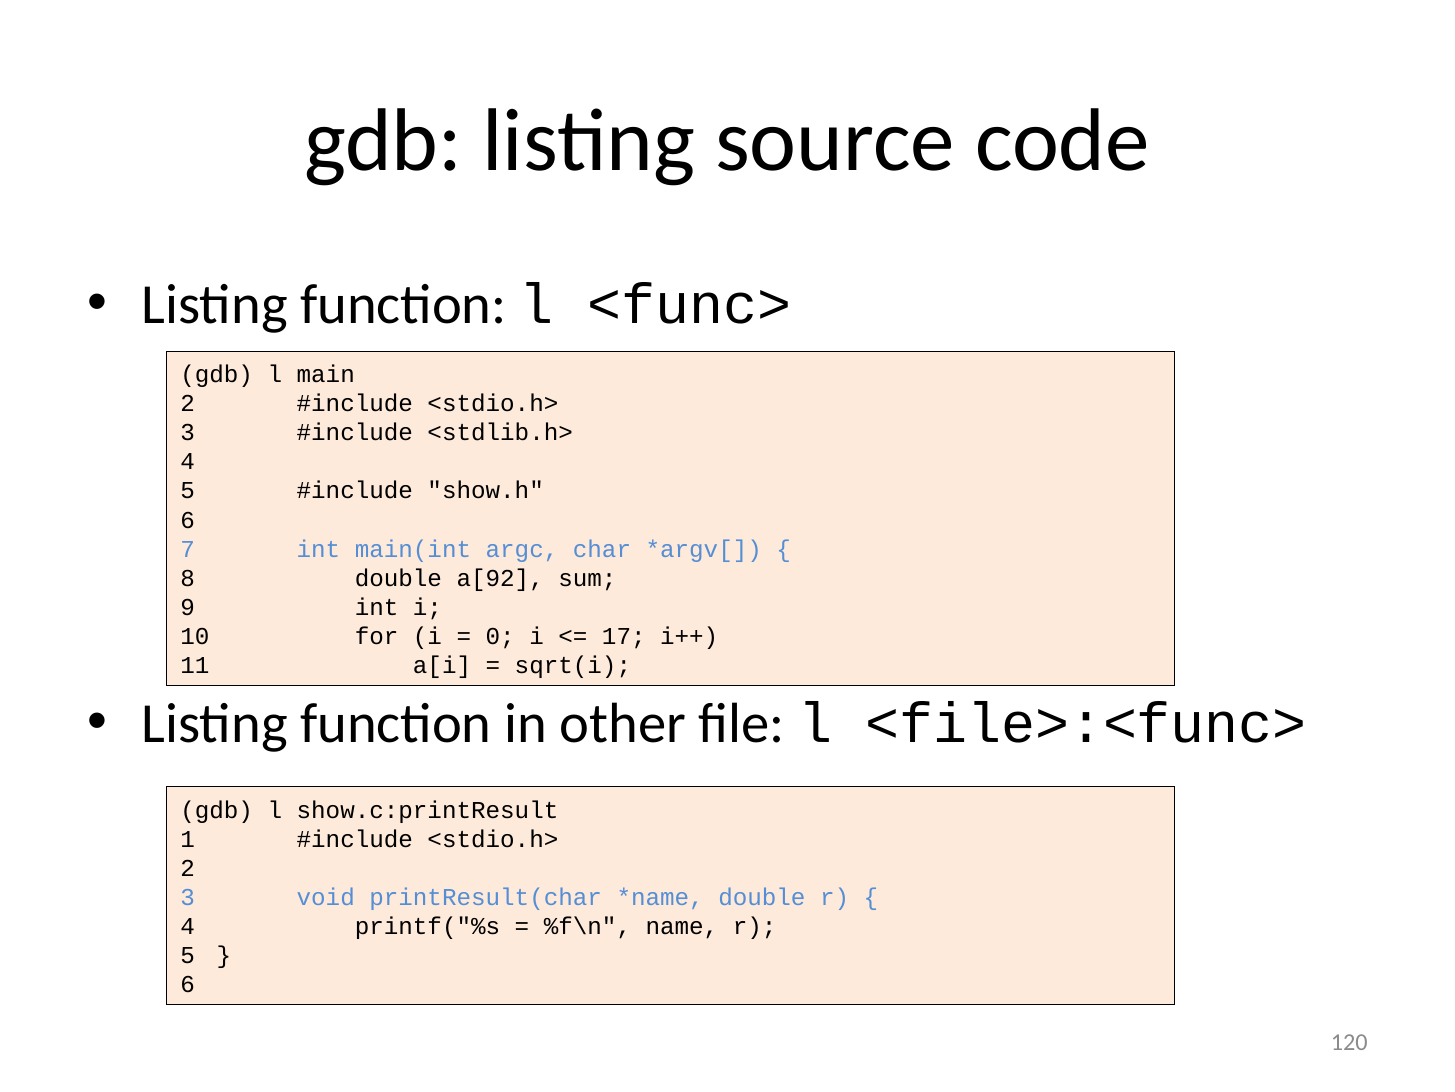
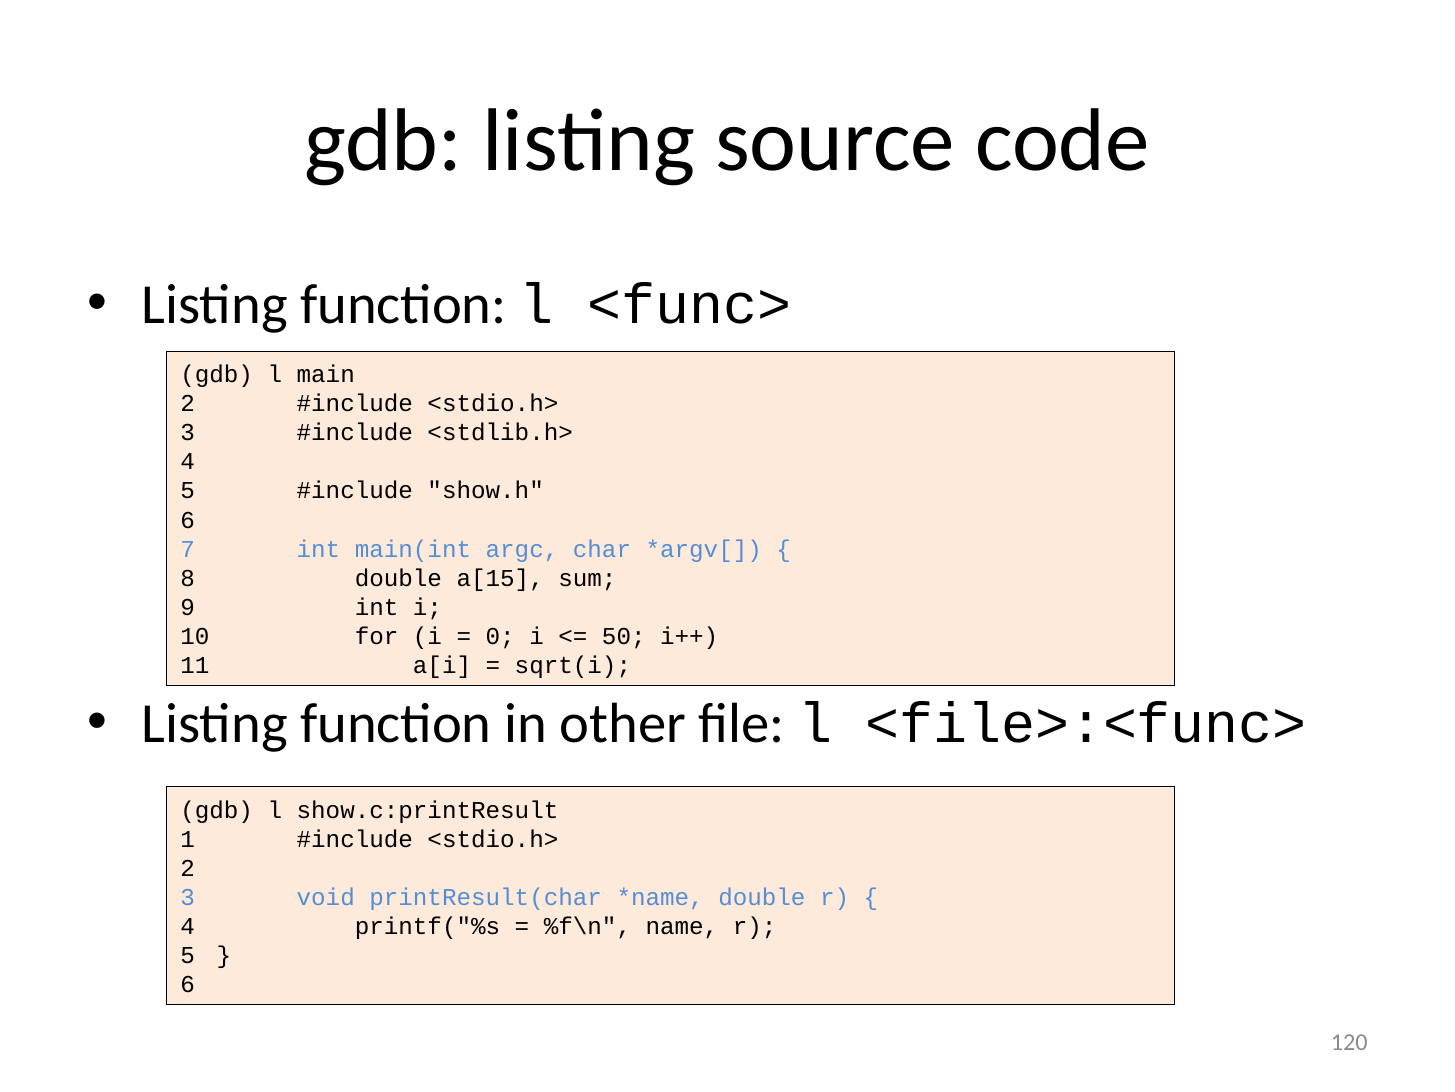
a[92: a[92 -> a[15
17: 17 -> 50
